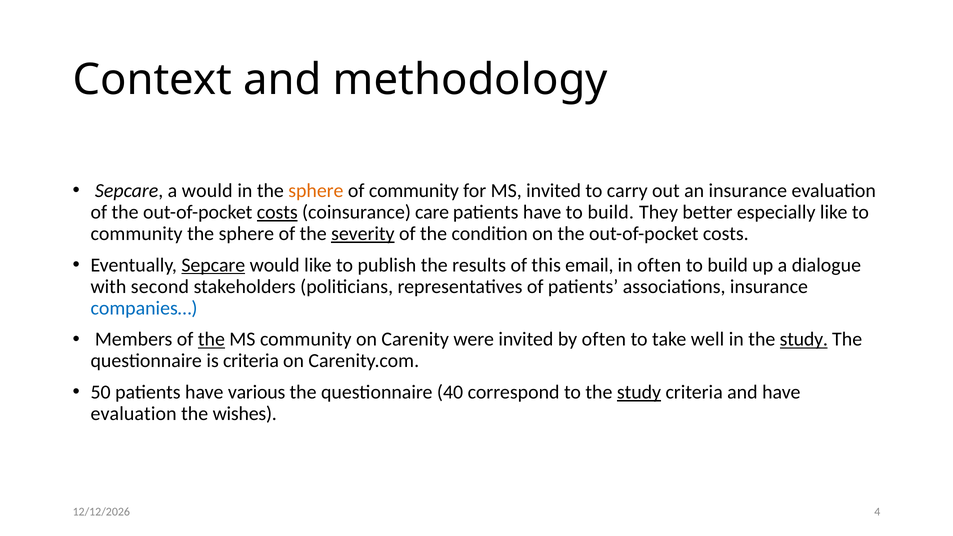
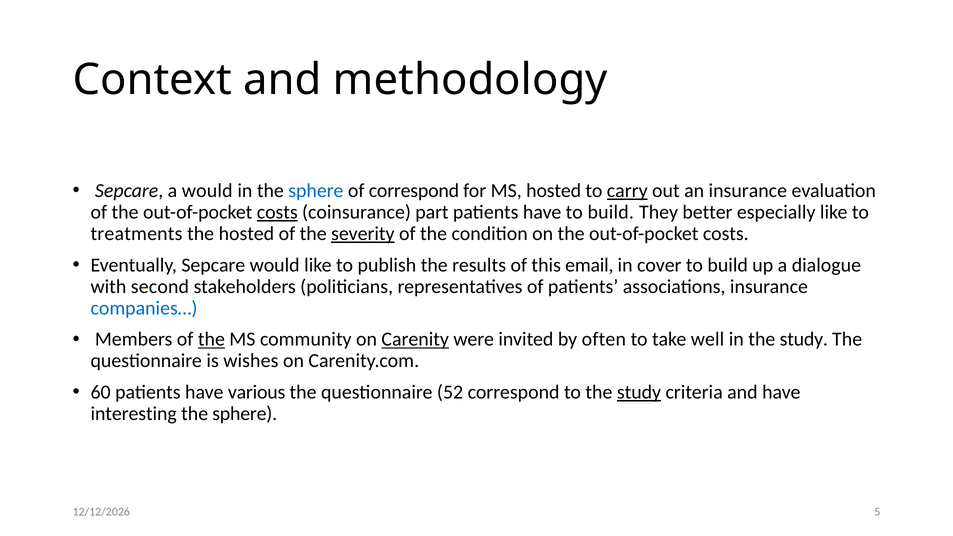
sphere at (316, 191) colour: orange -> blue
of community: community -> correspond
MS invited: invited -> hosted
carry underline: none -> present
care: care -> part
community at (137, 234): community -> treatments
sphere at (246, 234): sphere -> hosted
Sepcare at (213, 265) underline: present -> none
in often: often -> cover
Carenity underline: none -> present
study at (804, 339) underline: present -> none
is criteria: criteria -> wishes
50: 50 -> 60
40: 40 -> 52
evaluation at (134, 414): evaluation -> interesting
wishes at (245, 414): wishes -> sphere
4: 4 -> 5
